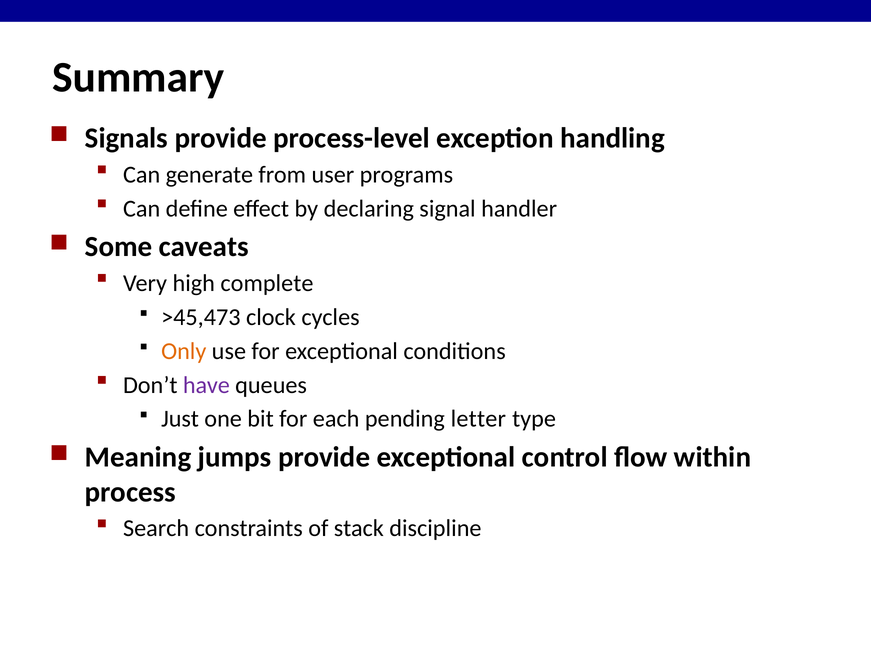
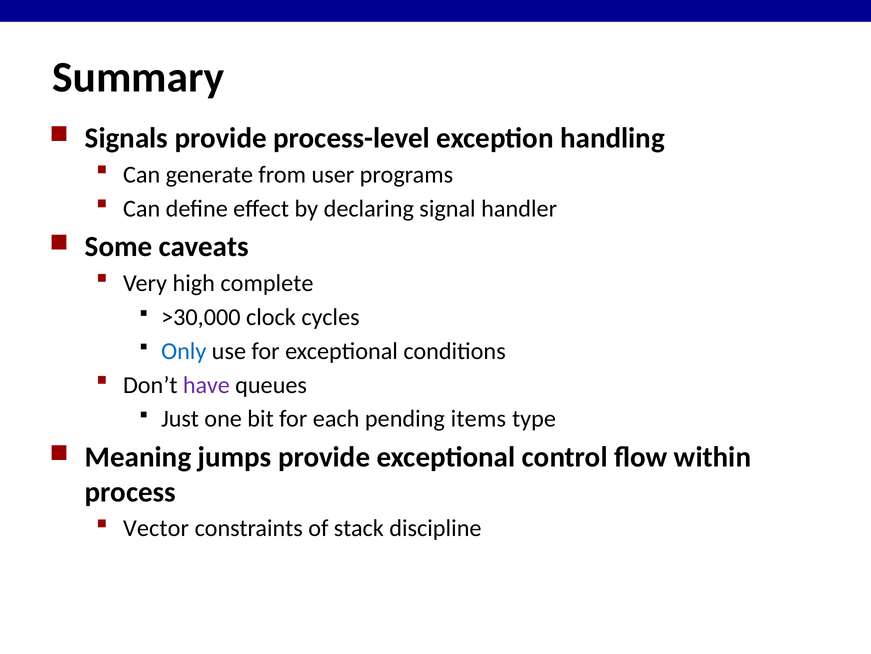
>45,473: >45,473 -> >30,000
Only colour: orange -> blue
letter: letter -> items
Search: Search -> Vector
